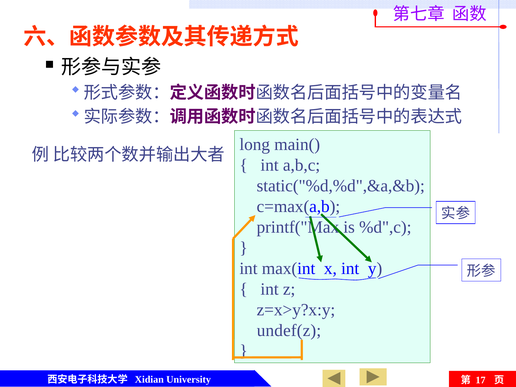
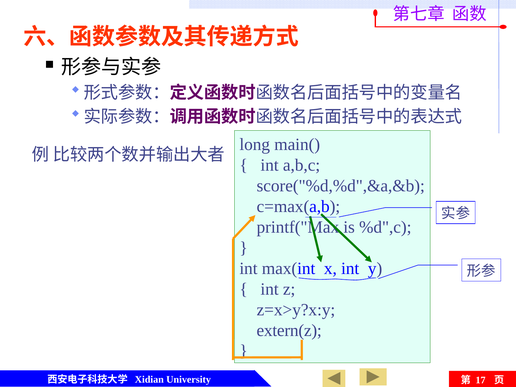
static("%d,%d",&a,&b: static("%d,%d",&a,&b -> score("%d,%d",&a,&b
undef(z: undef(z -> extern(z
